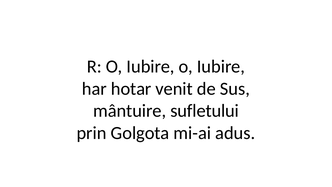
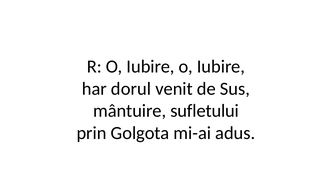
hotar: hotar -> dorul
